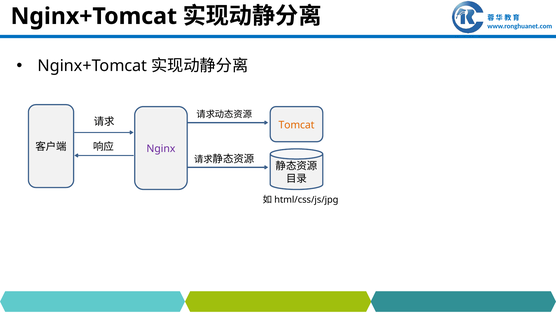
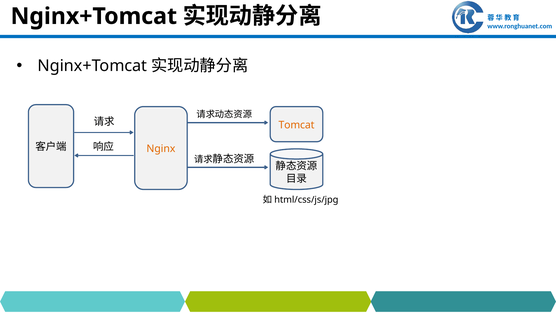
Nginx colour: purple -> orange
